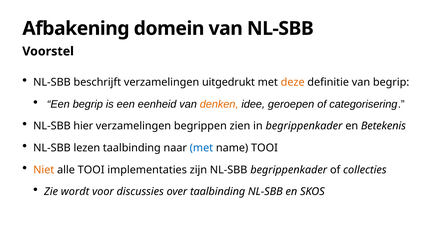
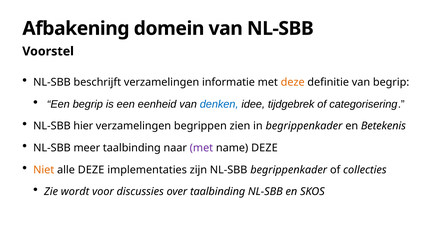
uitgedrukt: uitgedrukt -> informatie
denken colour: orange -> blue
geroepen: geroepen -> tijdgebrek
lezen: lezen -> meer
met at (201, 148) colour: blue -> purple
name TOOI: TOOI -> DEZE
alle TOOI: TOOI -> DEZE
